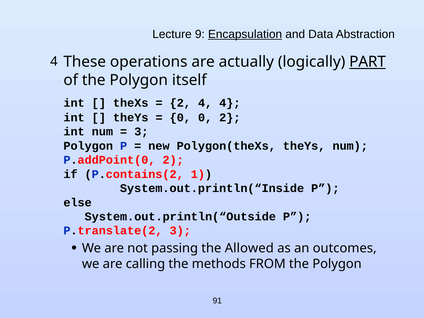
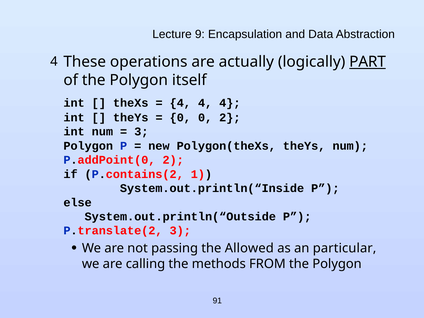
Encapsulation underline: present -> none
2 at (180, 103): 2 -> 4
outcomes: outcomes -> particular
